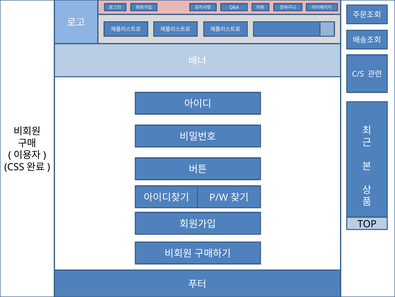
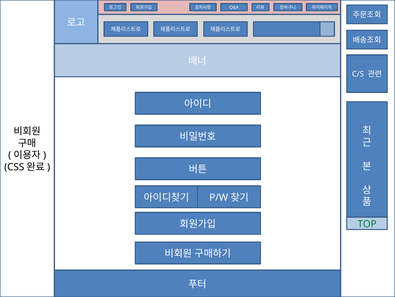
TOP colour: black -> green
